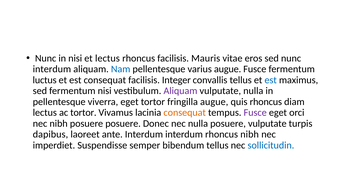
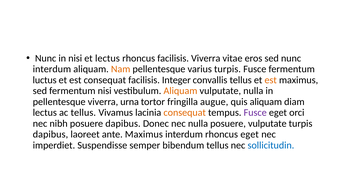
facilisis Mauris: Mauris -> Viverra
Nam colour: blue -> orange
varius augue: augue -> turpis
est at (271, 80) colour: blue -> orange
Aliquam at (180, 91) colour: purple -> orange
viverra eget: eget -> urna
quis rhoncus: rhoncus -> aliquam
ac tortor: tortor -> tellus
posuere posuere: posuere -> dapibus
ante Interdum: Interdum -> Maximus
rhoncus nibh: nibh -> eget
